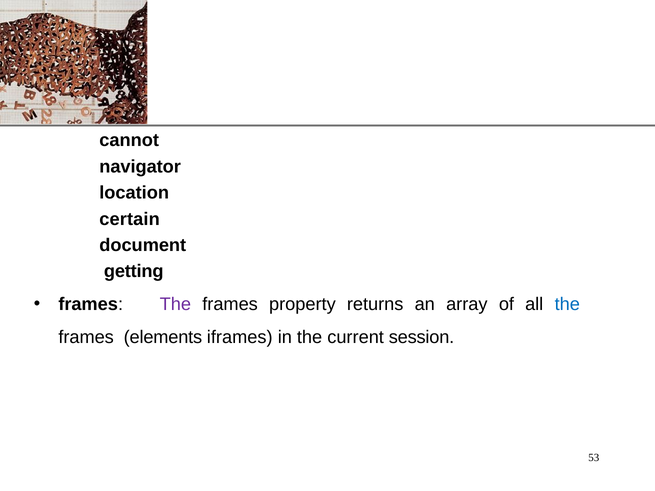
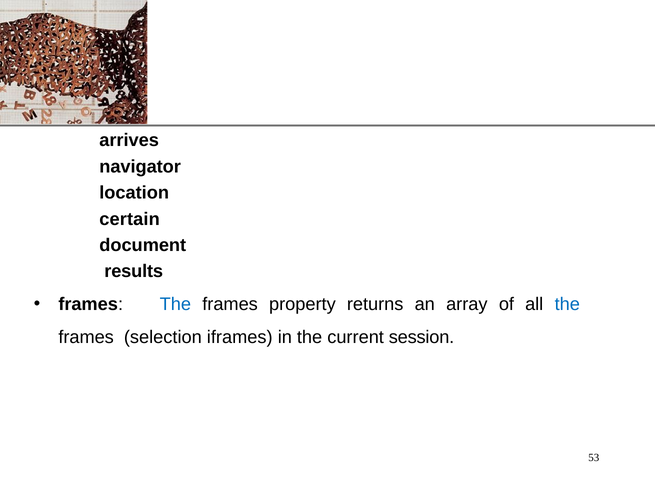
cannot: cannot -> arrives
getting: getting -> results
The at (175, 305) colour: purple -> blue
elements: elements -> selection
